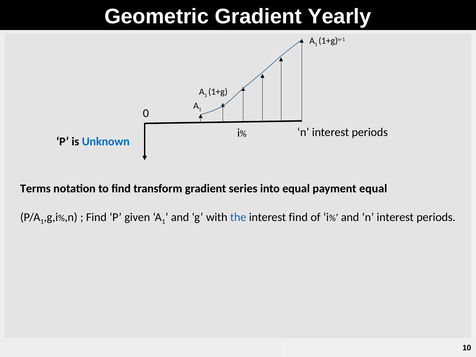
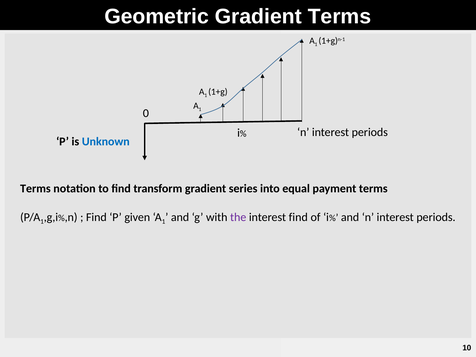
Gradient Yearly: Yearly -> Terms
payment equal: equal -> terms
the colour: blue -> purple
